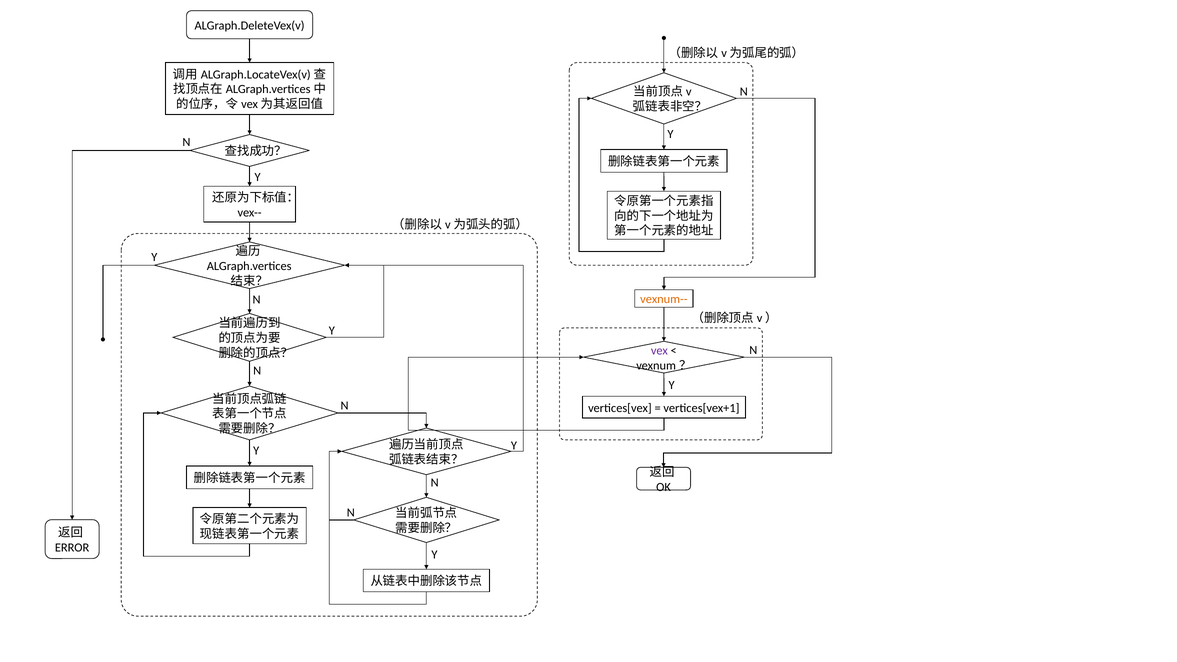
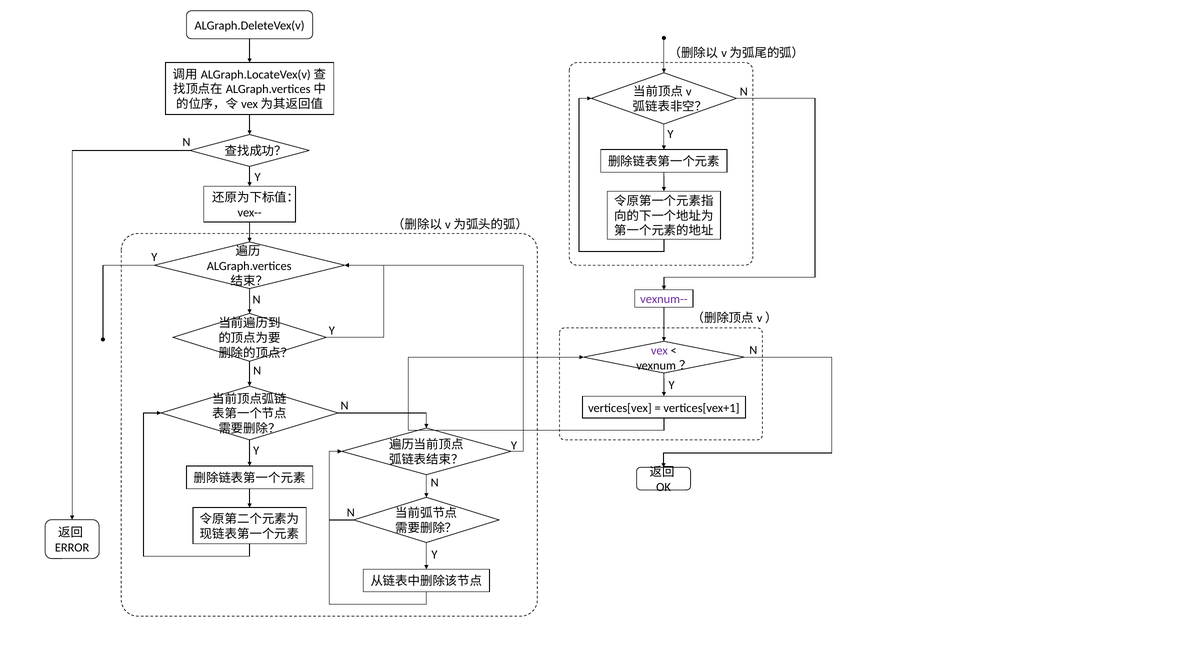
vexnum-- colour: orange -> purple
